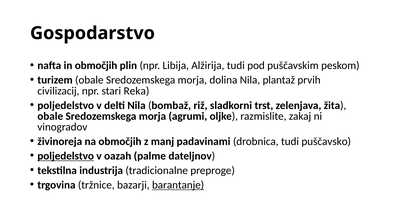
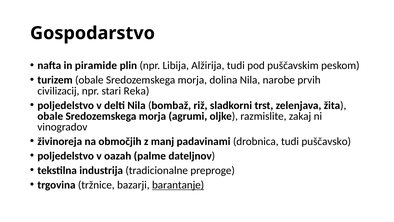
in območjih: območjih -> piramide
plantaž: plantaž -> narobe
poljedelstvo at (66, 156) underline: present -> none
